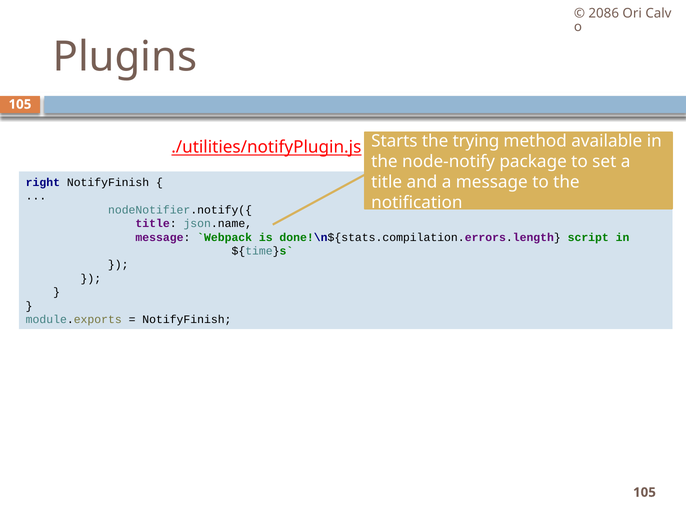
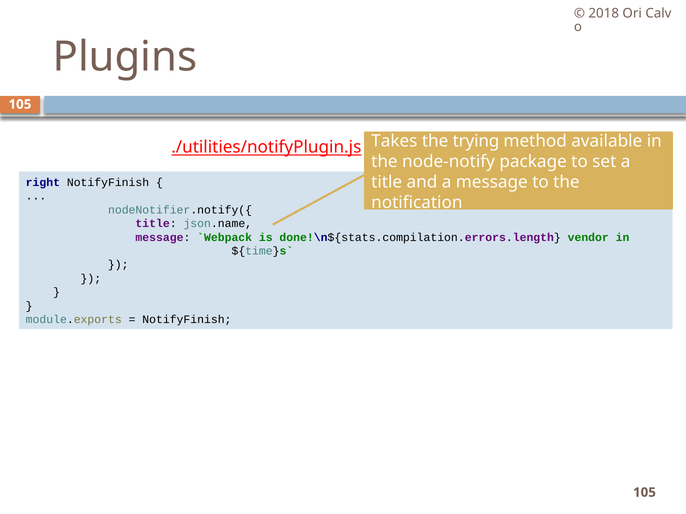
2086: 2086 -> 2018
Starts: Starts -> Takes
script: script -> vendor
